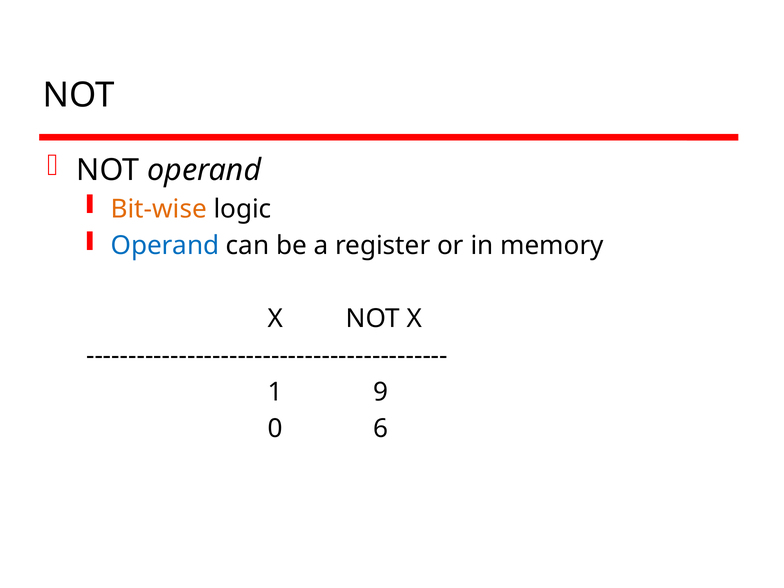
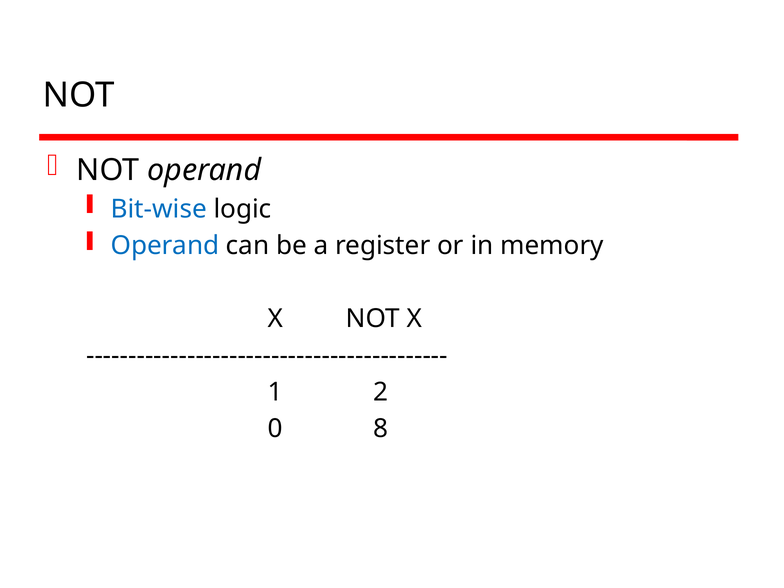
Bit-wise colour: orange -> blue
9: 9 -> 2
6: 6 -> 8
